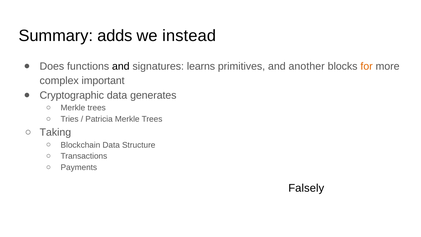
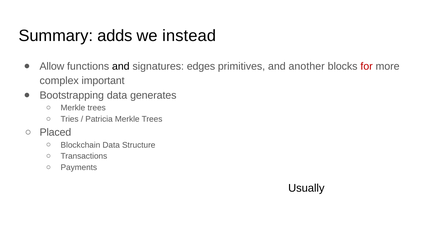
Does: Does -> Allow
learns: learns -> edges
for colour: orange -> red
Cryptographic: Cryptographic -> Bootstrapping
Taking: Taking -> Placed
Falsely: Falsely -> Usually
